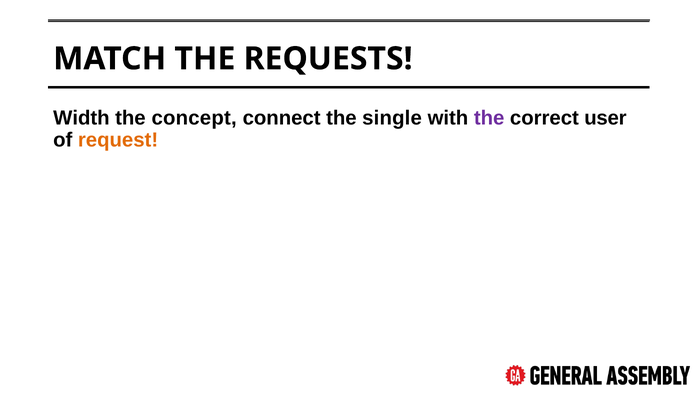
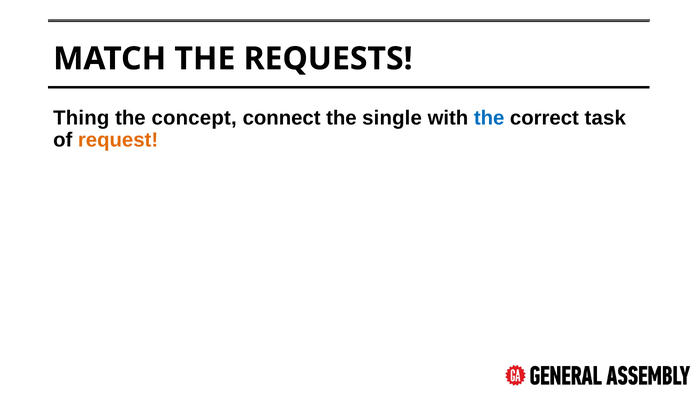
Width: Width -> Thing
the at (489, 118) colour: purple -> blue
user: user -> task
